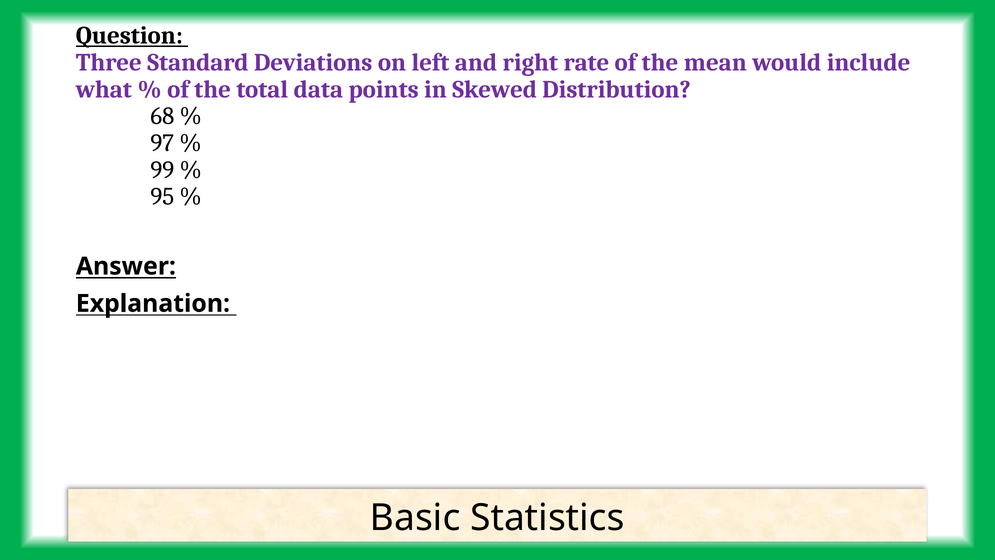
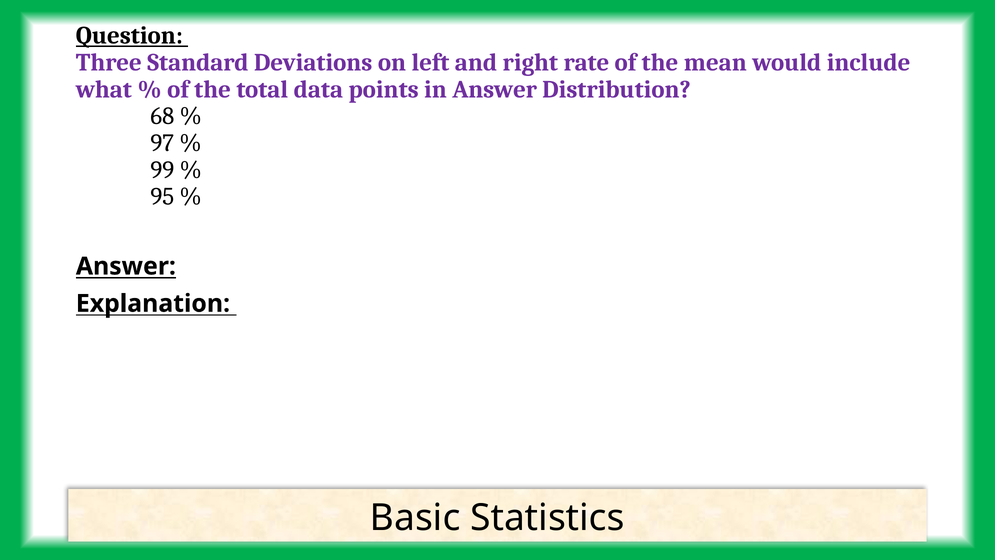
in Skewed: Skewed -> Answer
